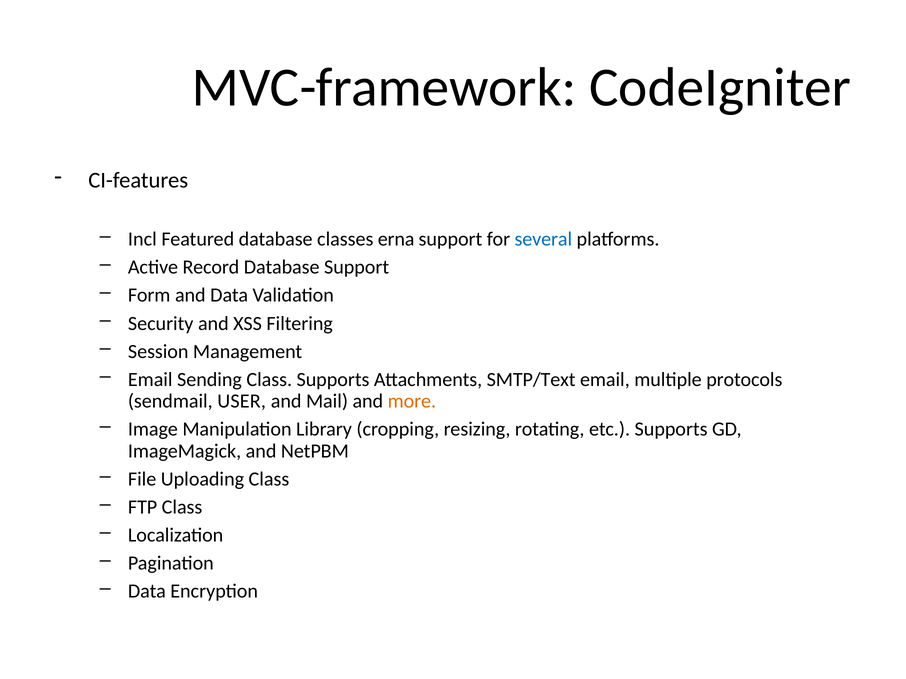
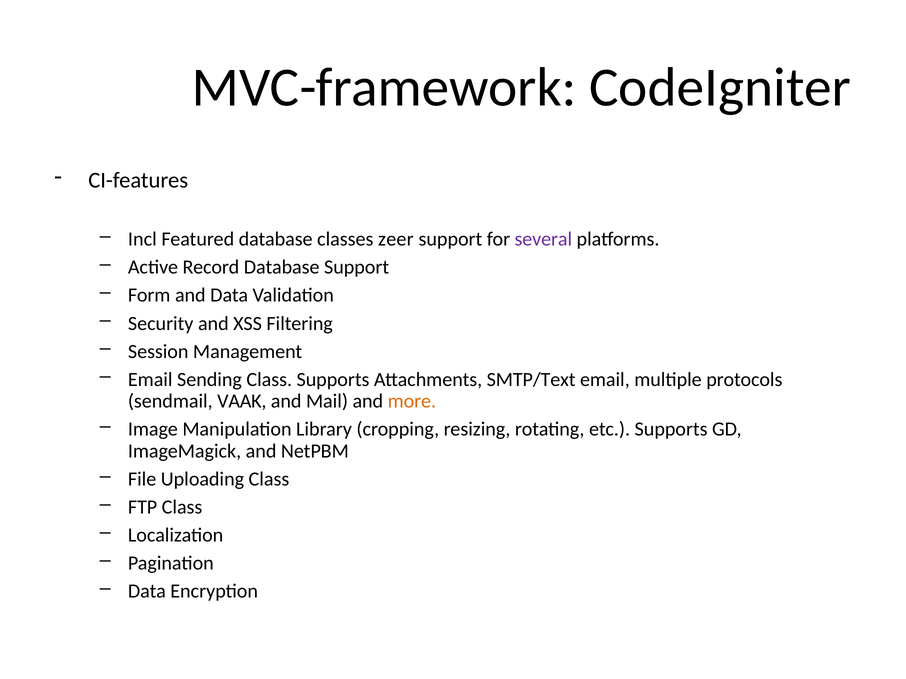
erna: erna -> zeer
several colour: blue -> purple
USER: USER -> VAAK
